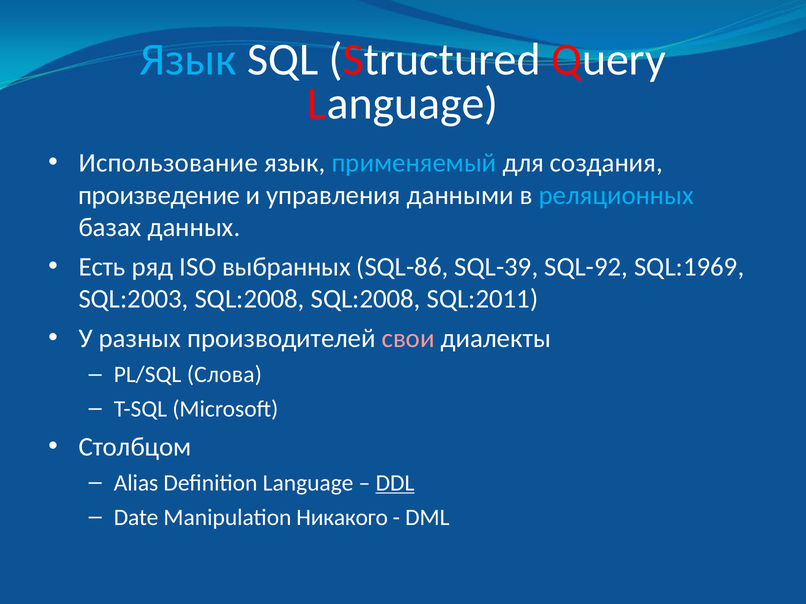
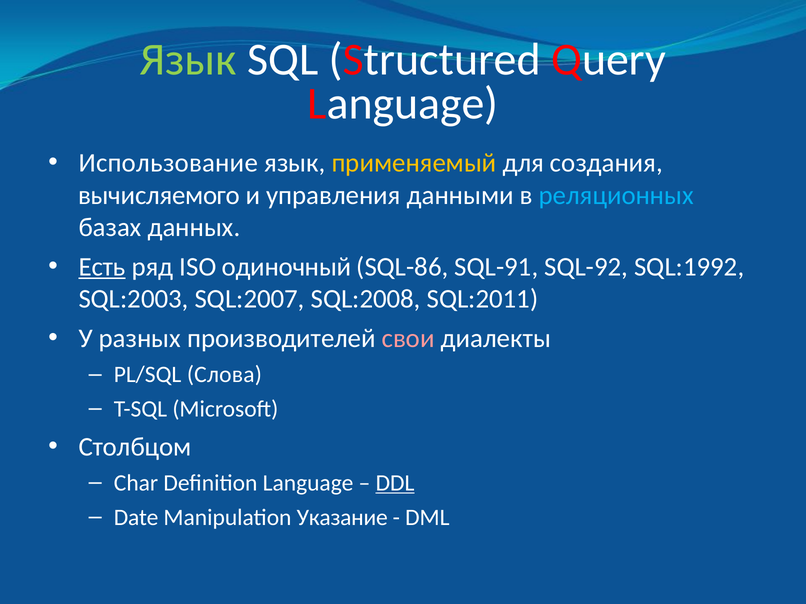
Язык at (188, 59) colour: light blue -> light green
применяемый colour: light blue -> yellow
произведение: произведение -> вычисляемого
Есть underline: none -> present
выбранных: выбранных -> одиночный
SQL-39: SQL-39 -> SQL-91
SQL:1969: SQL:1969 -> SQL:1992
SQL:2003 SQL:2008: SQL:2008 -> SQL:2007
Alias: Alias -> Char
Никакого: Никакого -> Указание
